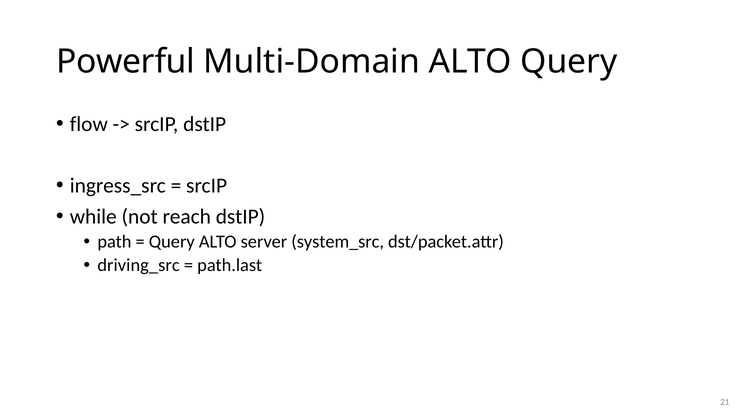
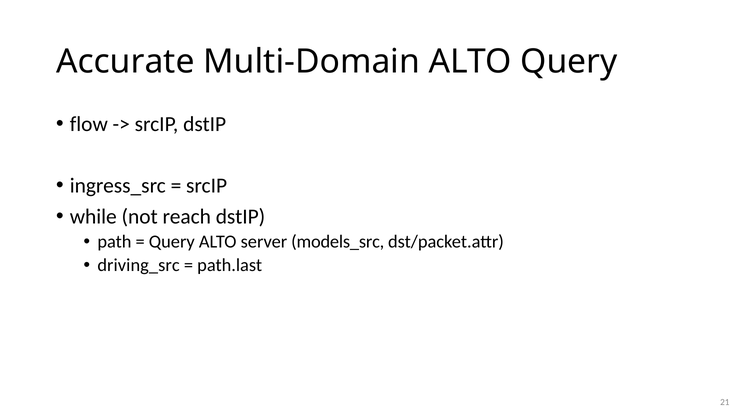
Powerful: Powerful -> Accurate
system_src: system_src -> models_src
